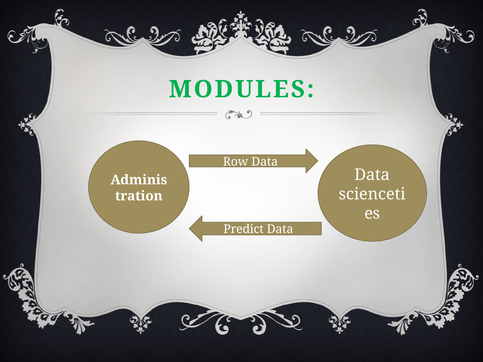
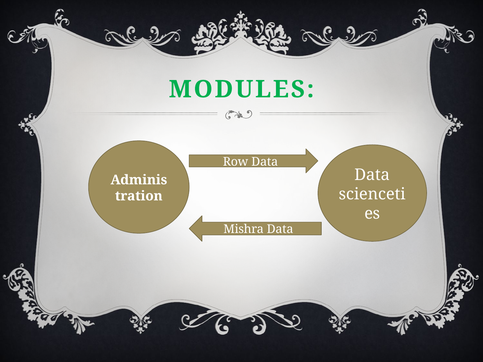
Predict: Predict -> Mishra
